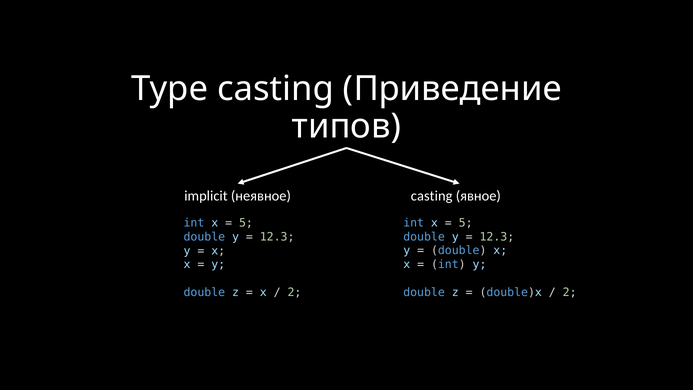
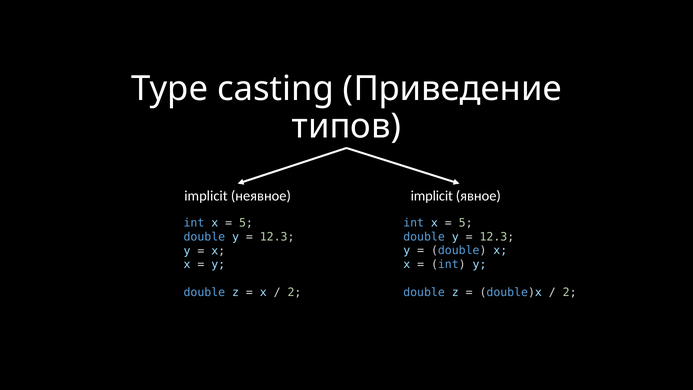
неявное casting: casting -> implicit
